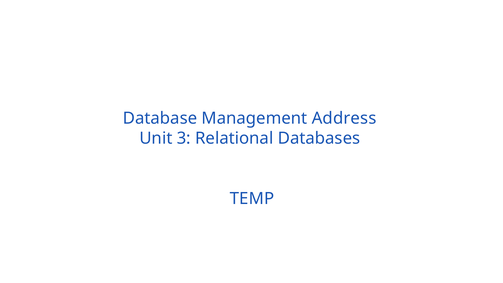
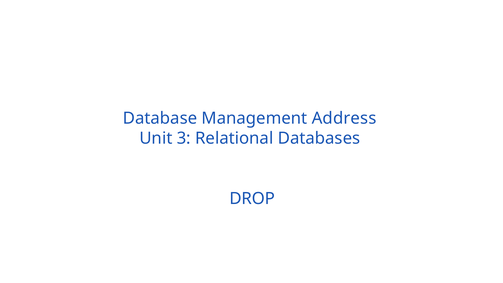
TEMP: TEMP -> DROP
